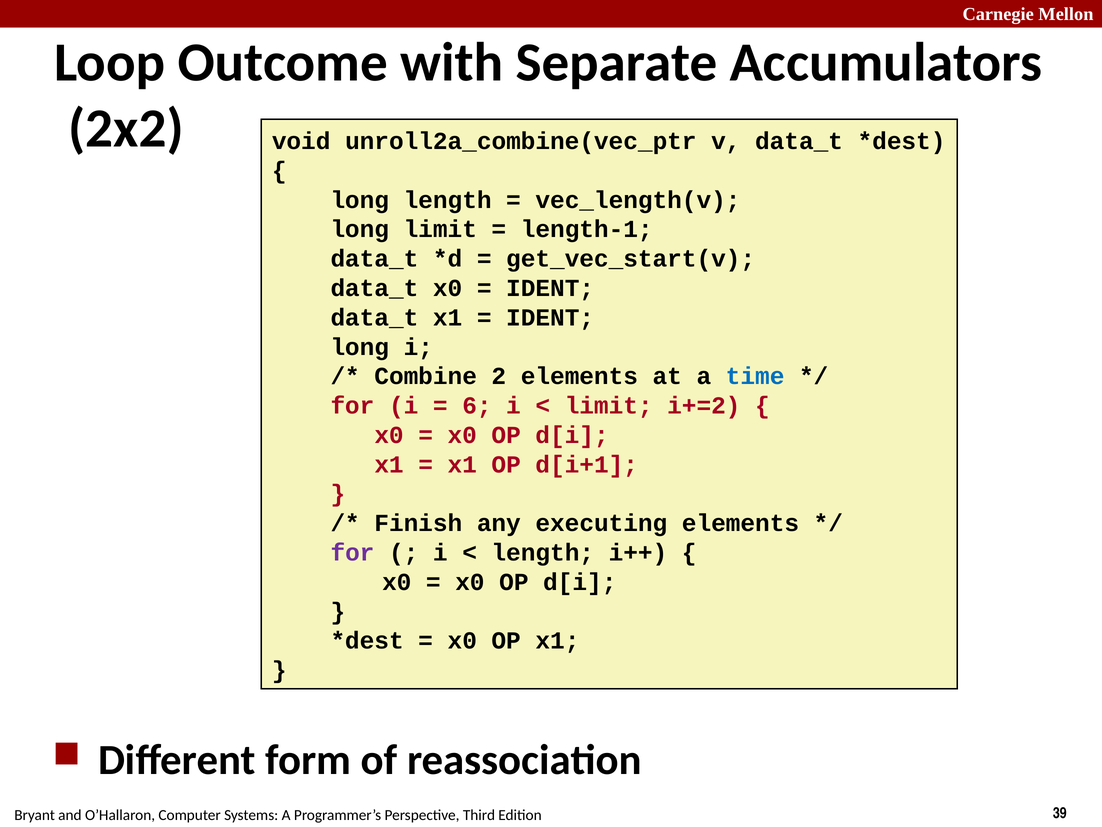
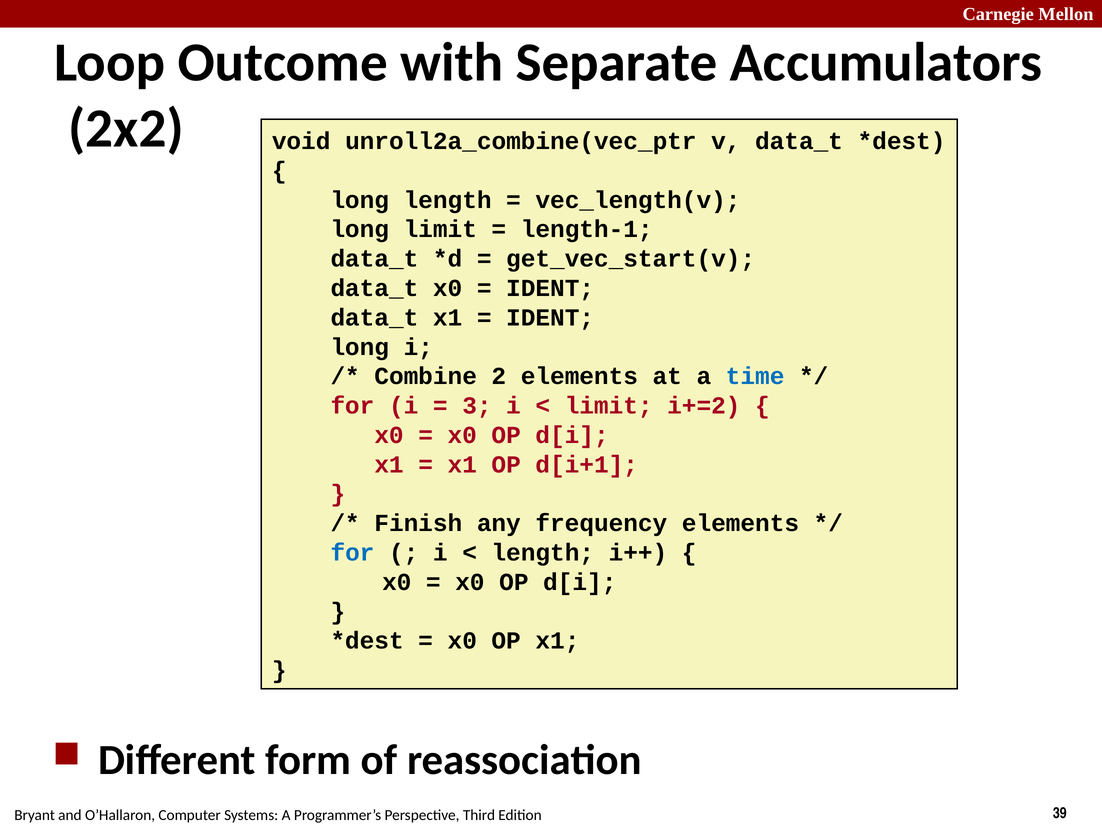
6: 6 -> 3
executing: executing -> frequency
for at (352, 552) colour: purple -> blue
